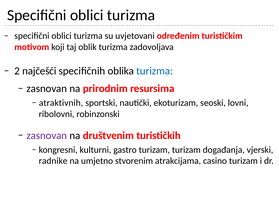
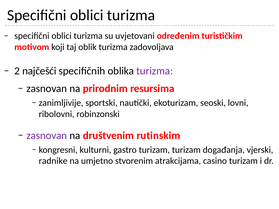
turizma at (155, 71) colour: blue -> purple
atraktivnih: atraktivnih -> zanimljivije
turističkih: turističkih -> rutinskim
